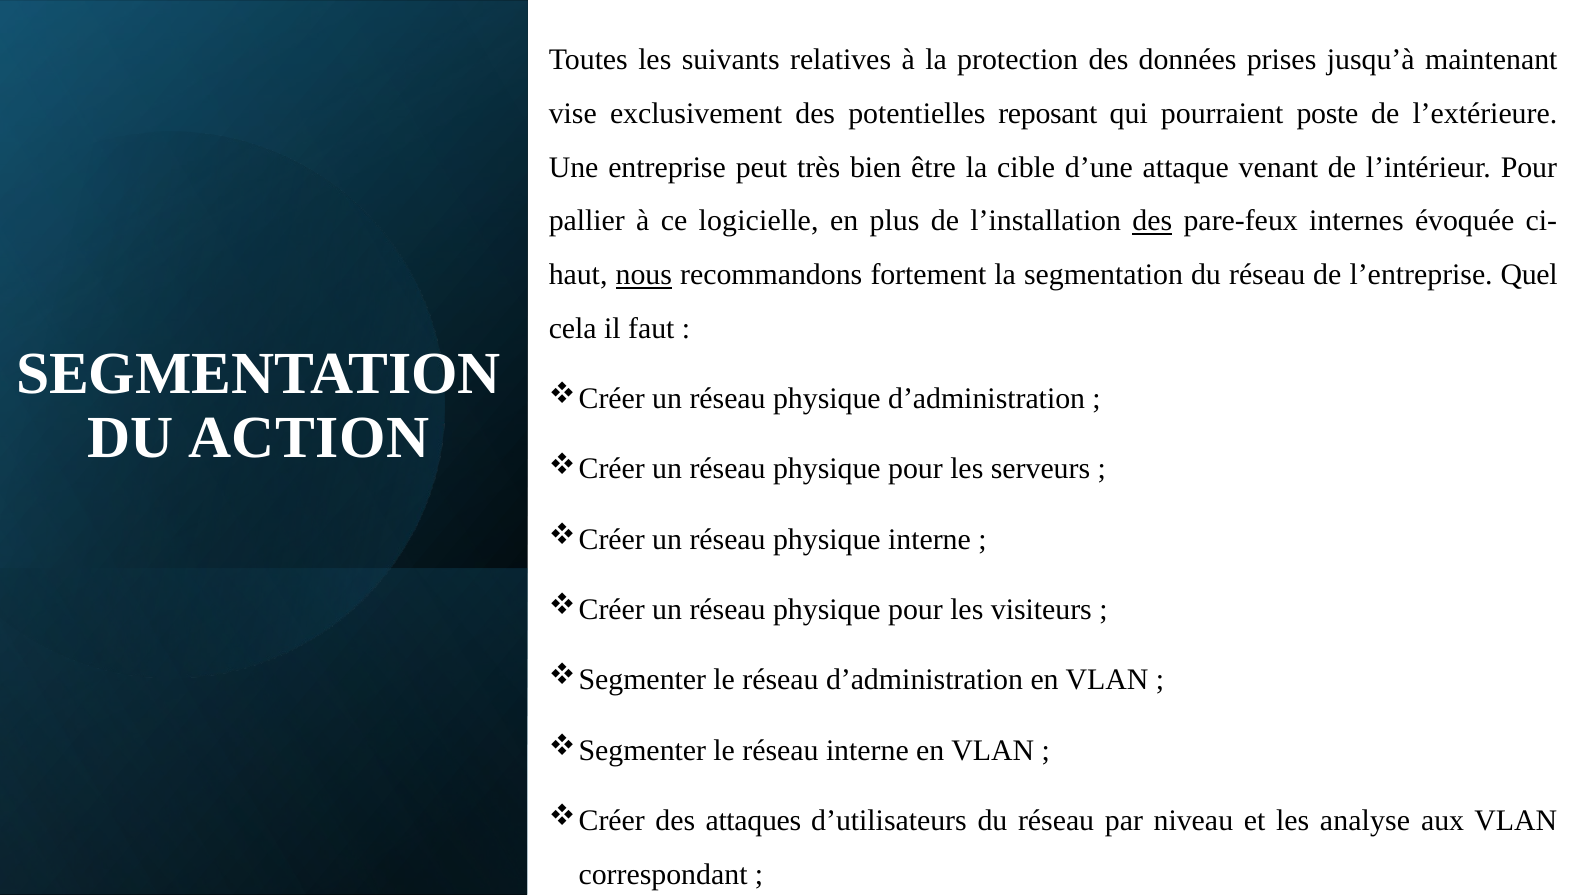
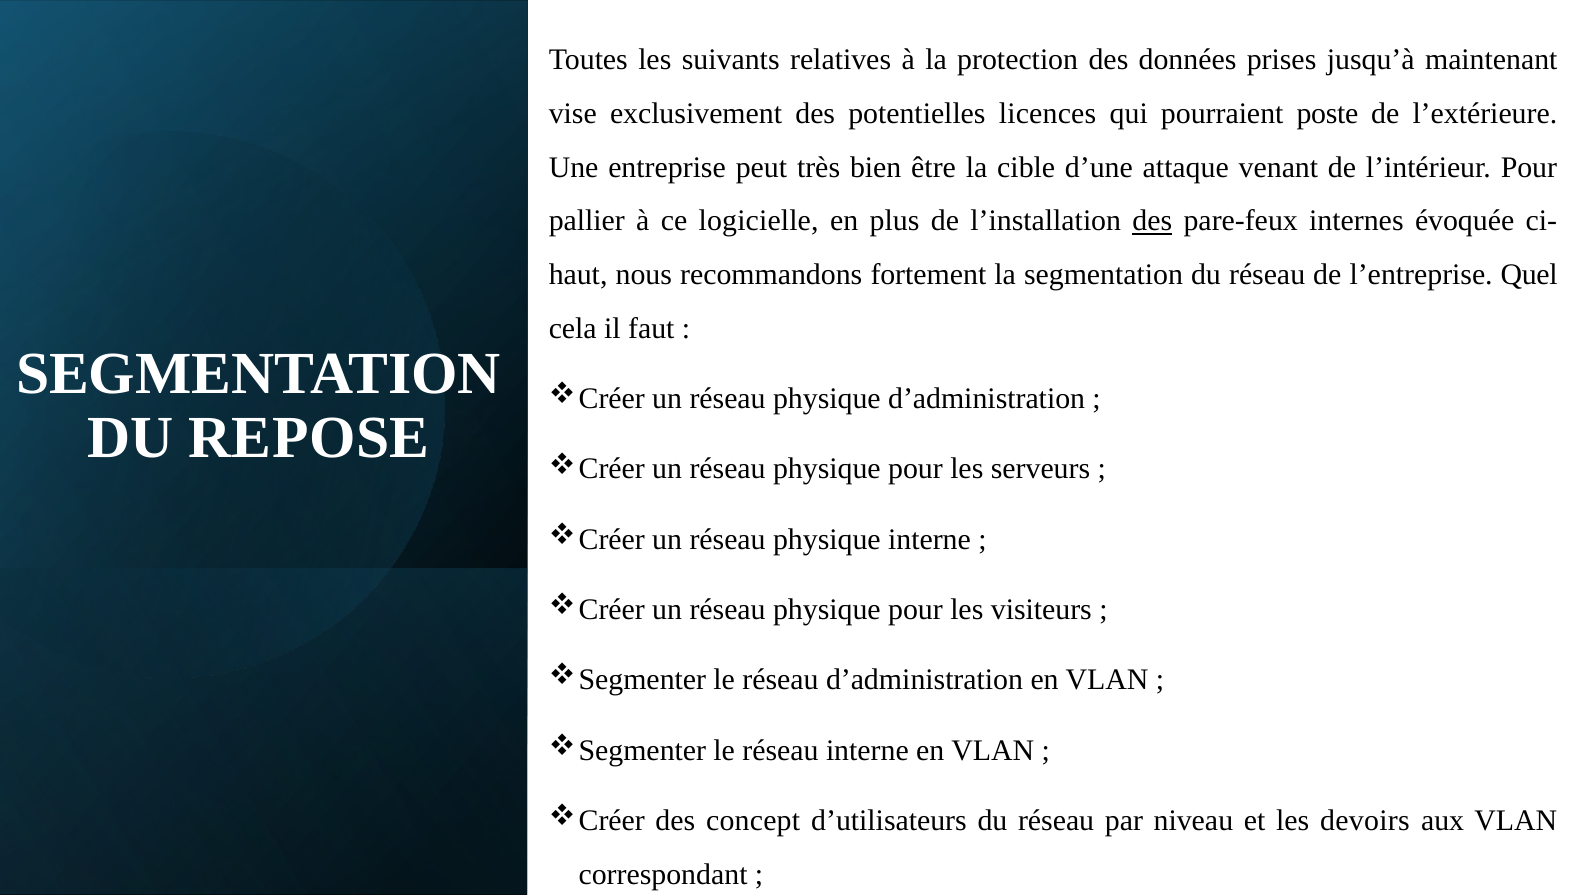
reposant: reposant -> licences
nous underline: present -> none
ACTION: ACTION -> REPOSE
attaques: attaques -> concept
analyse: analyse -> devoirs
